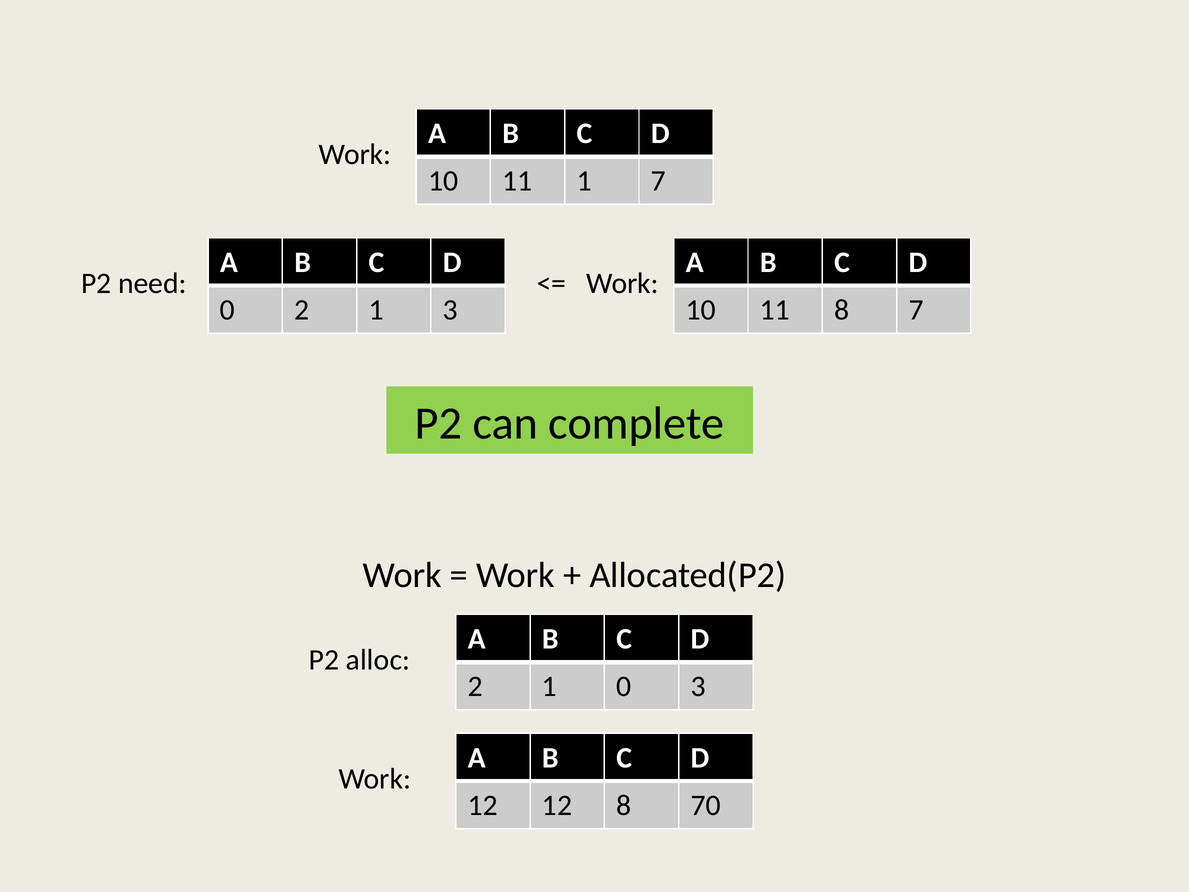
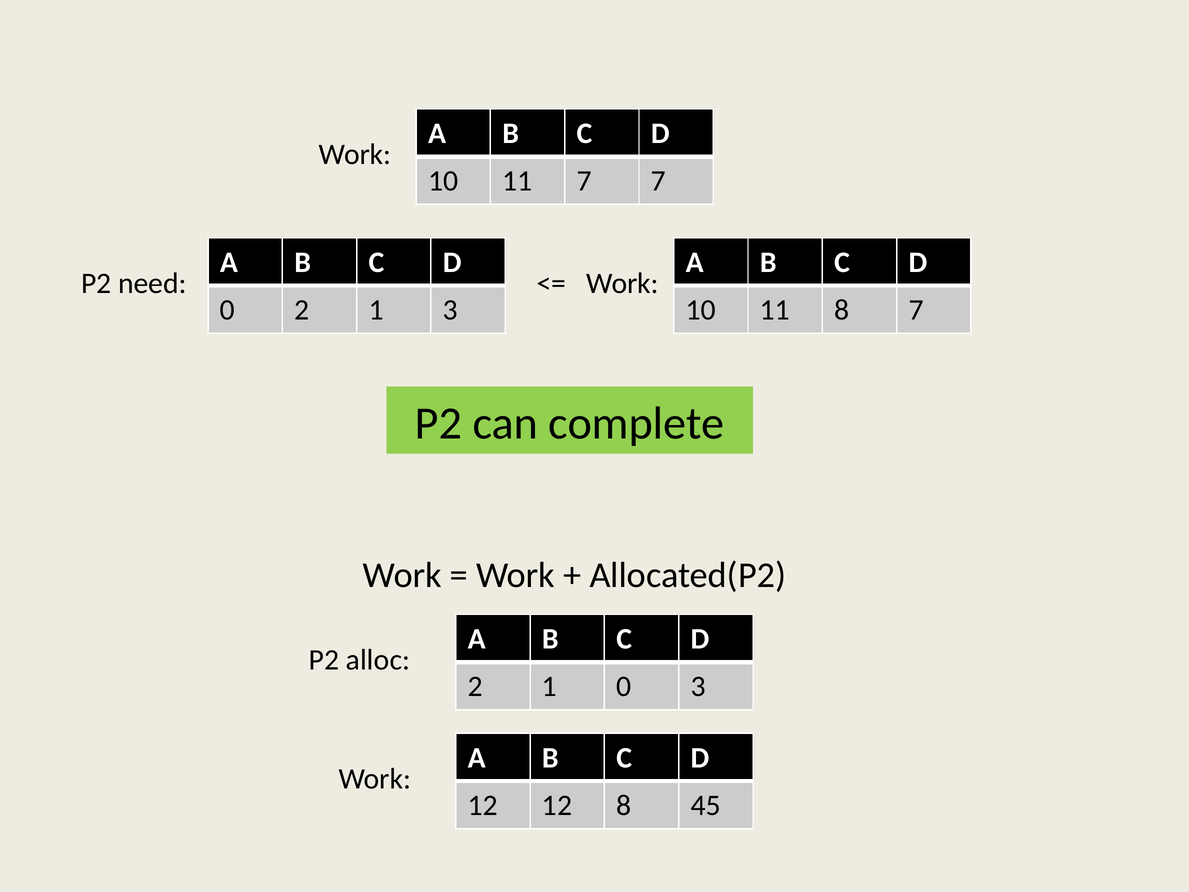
11 1: 1 -> 7
70: 70 -> 45
